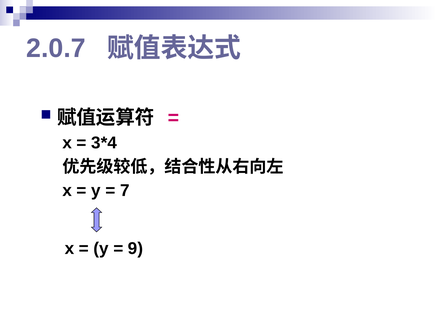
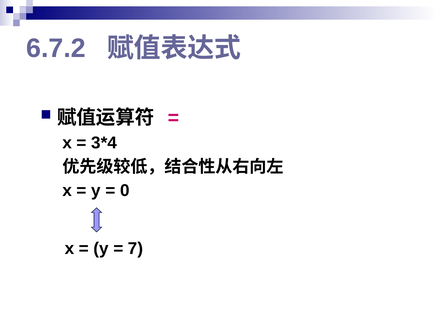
2.0.7: 2.0.7 -> 6.7.2
7: 7 -> 0
9: 9 -> 7
